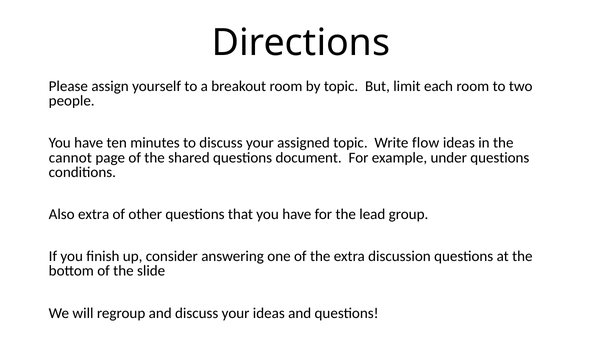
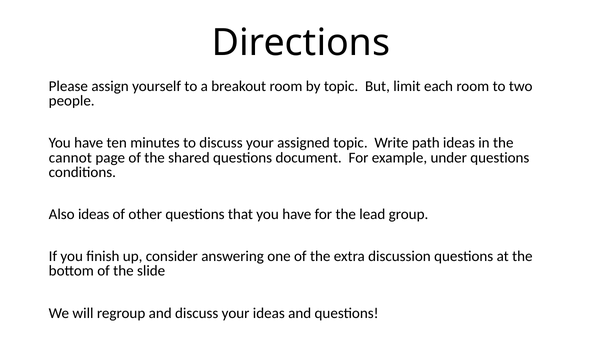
flow: flow -> path
Also extra: extra -> ideas
